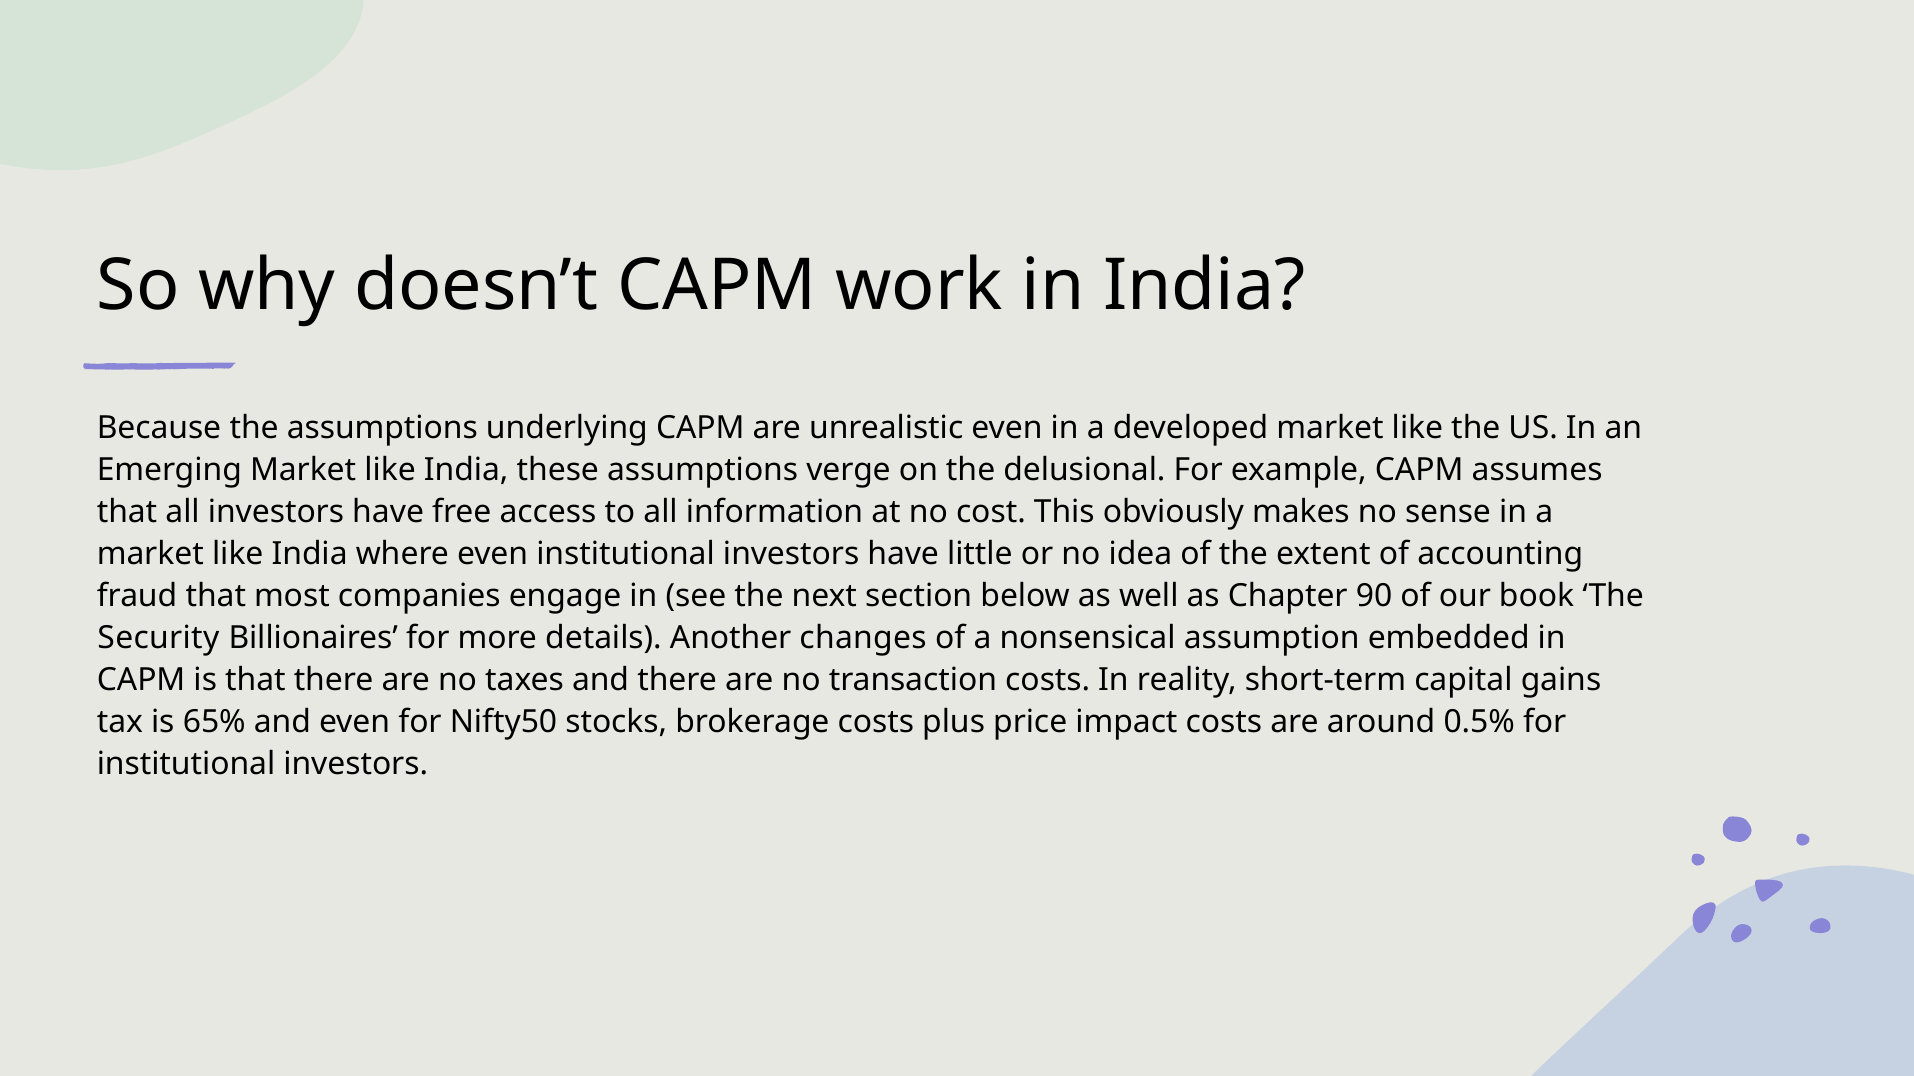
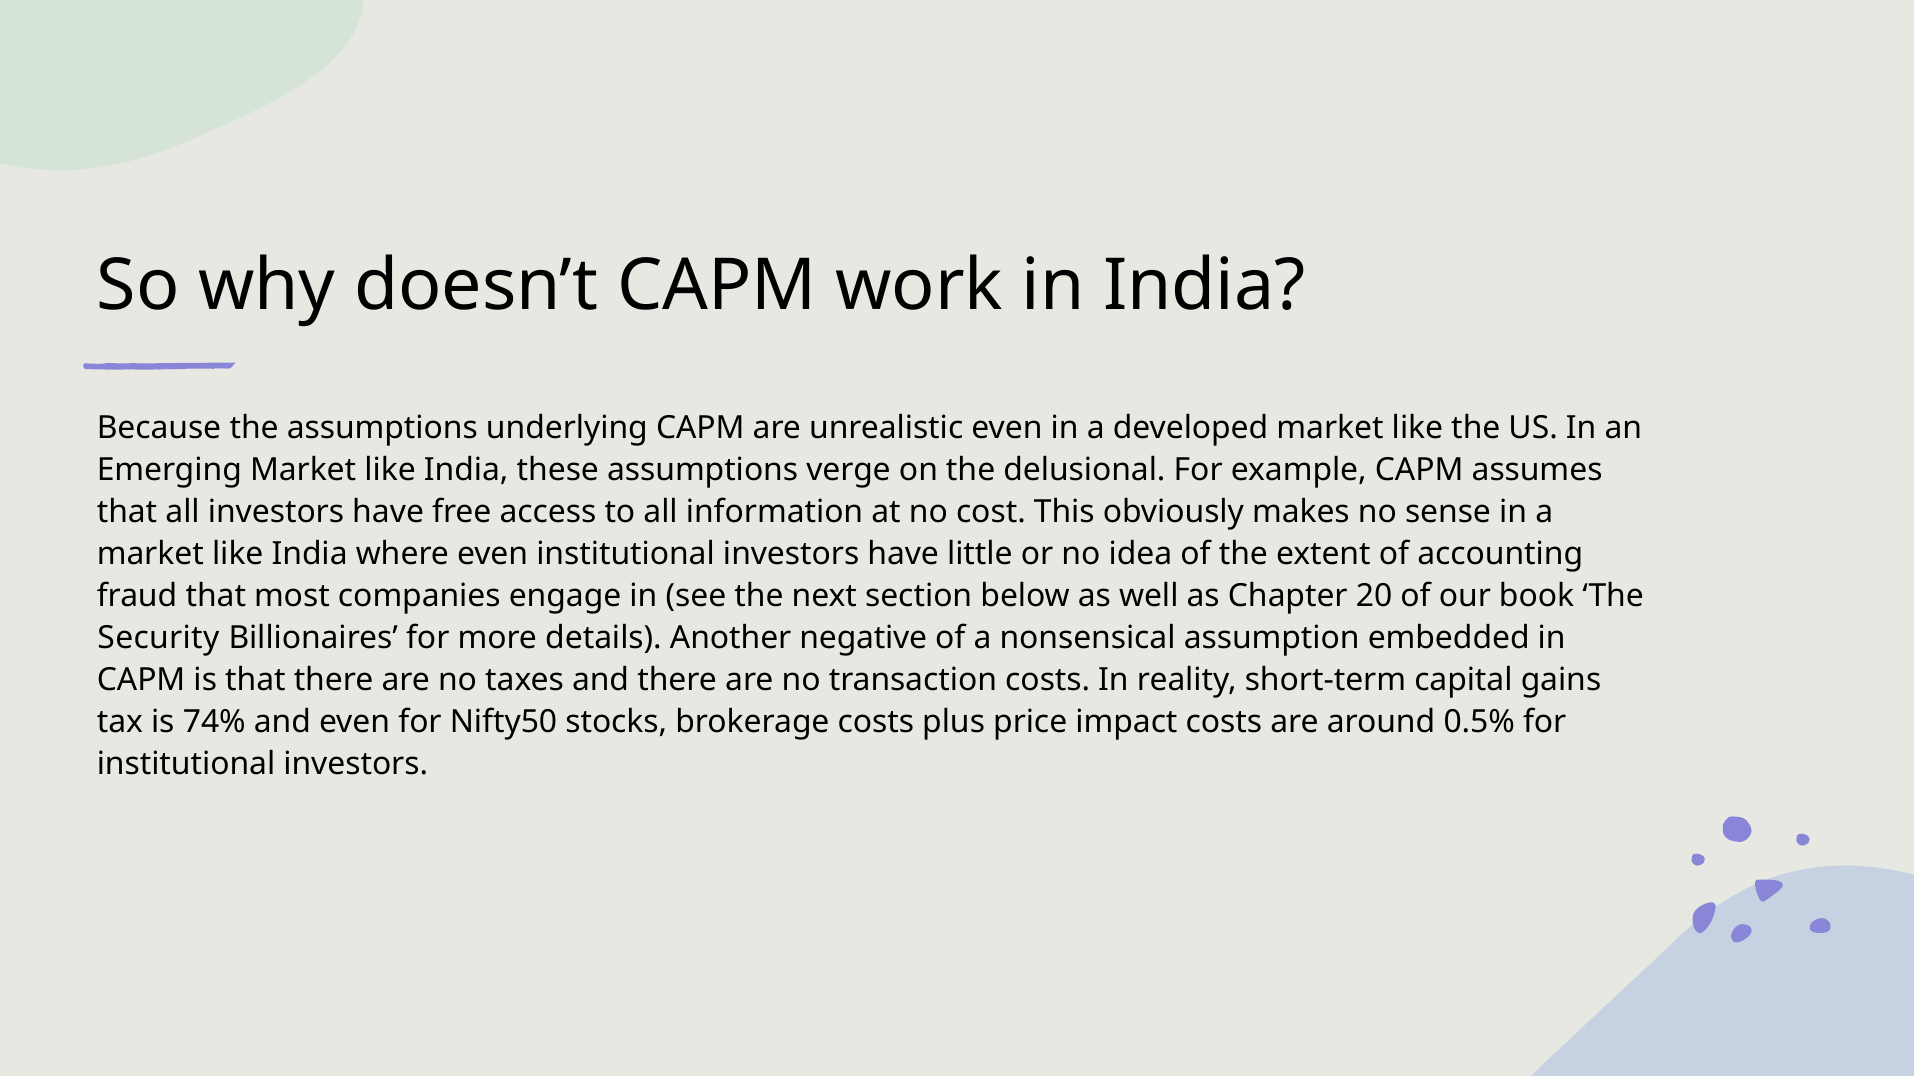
90: 90 -> 20
changes: changes -> negative
65%: 65% -> 74%
